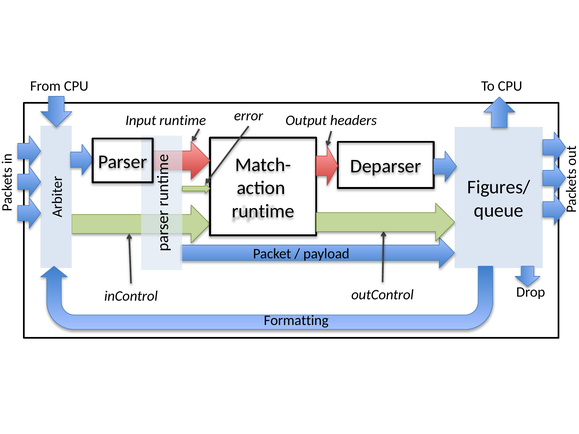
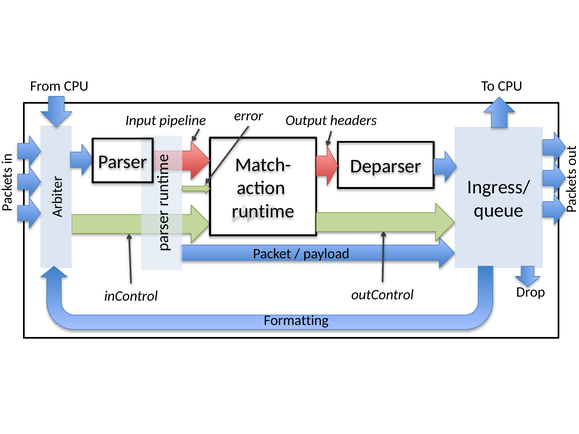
Input runtime: runtime -> pipeline
Figures/: Figures/ -> Ingress/
